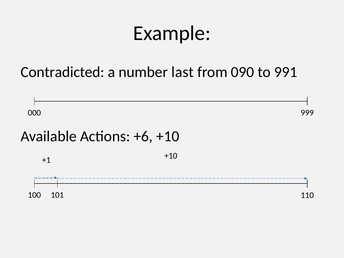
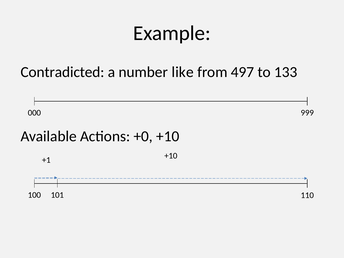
last: last -> like
090: 090 -> 497
991: 991 -> 133
+6: +6 -> +0
